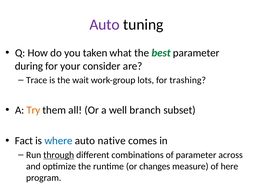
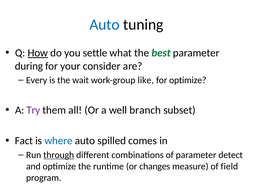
Auto at (105, 24) colour: purple -> blue
How underline: none -> present
taken: taken -> settle
Trace: Trace -> Every
lots: lots -> like
for trashing: trashing -> optimize
Try colour: orange -> purple
native: native -> spilled
across: across -> detect
here: here -> field
